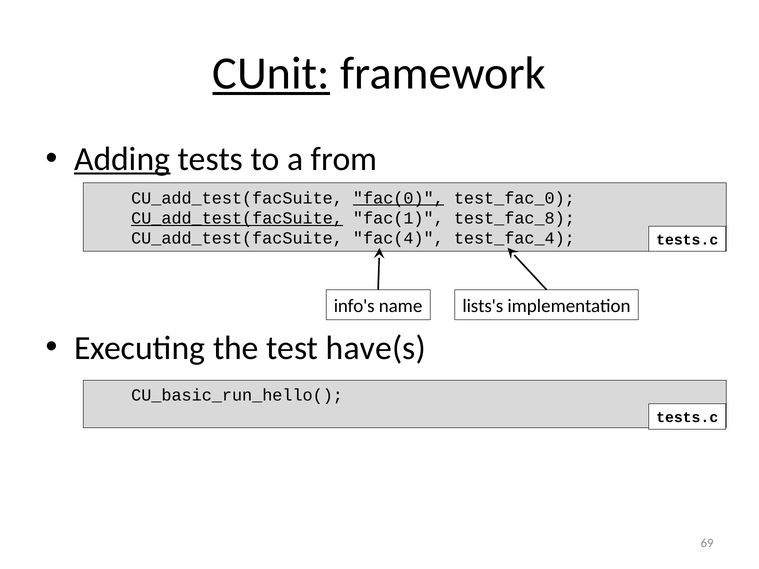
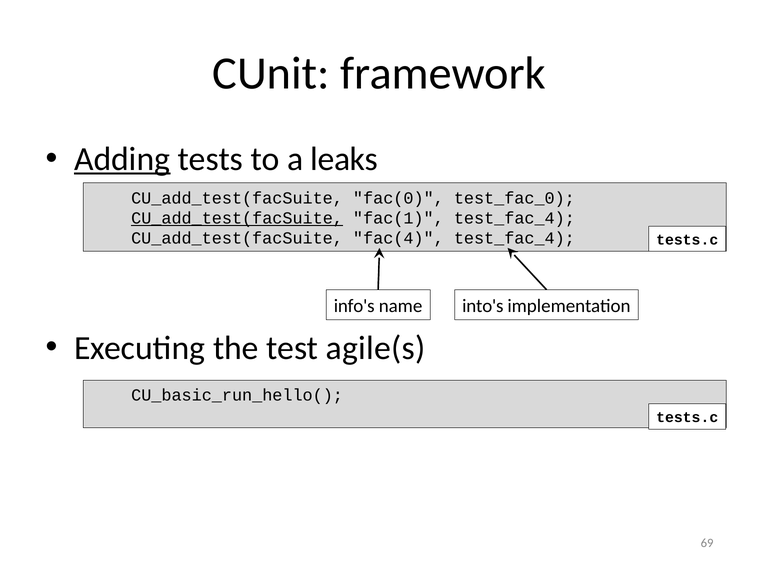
CUnit underline: present -> none
from: from -> leaks
fac(0 underline: present -> none
fac(1 test_fac_8: test_fac_8 -> test_fac_4
lists's: lists's -> into's
have(s: have(s -> agile(s
